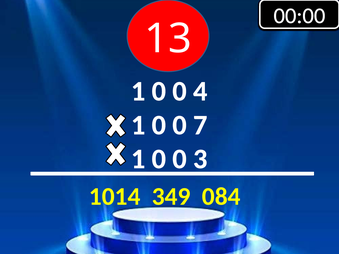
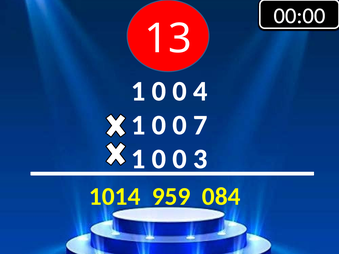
349: 349 -> 959
